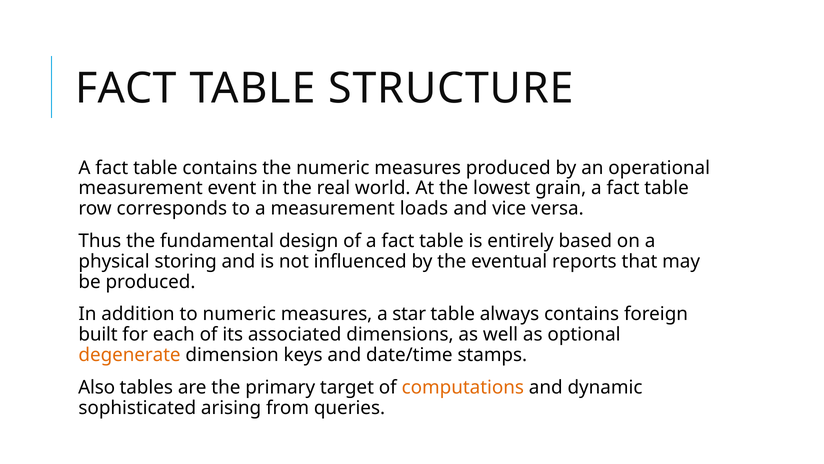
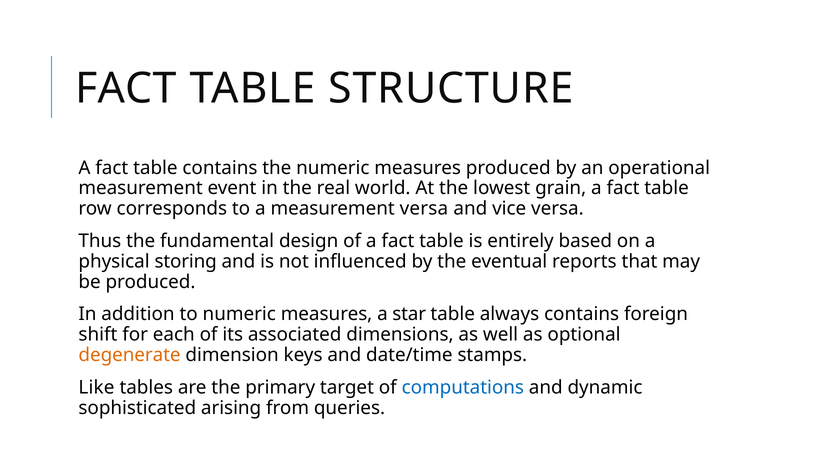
measurement loads: loads -> versa
built: built -> shift
Also: Also -> Like
computations colour: orange -> blue
